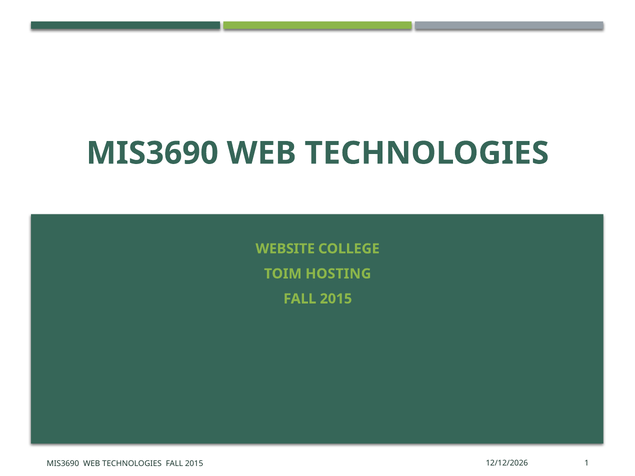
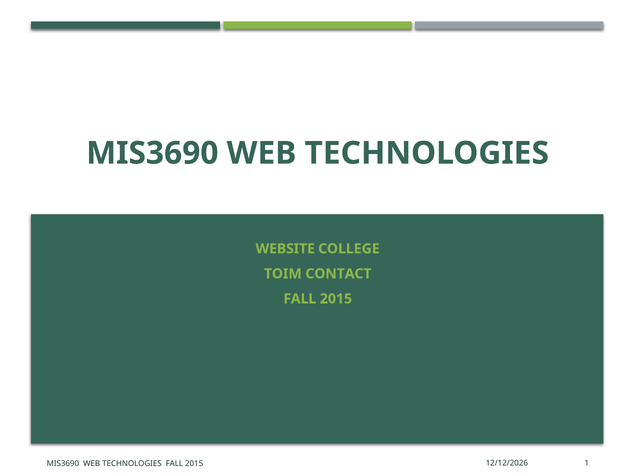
HOSTING: HOSTING -> CONTACT
